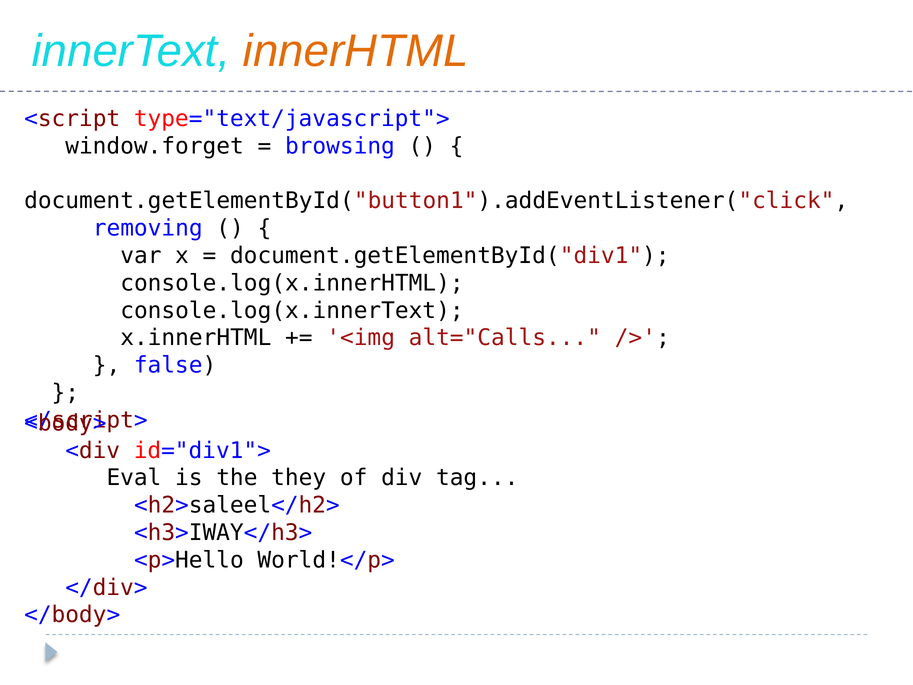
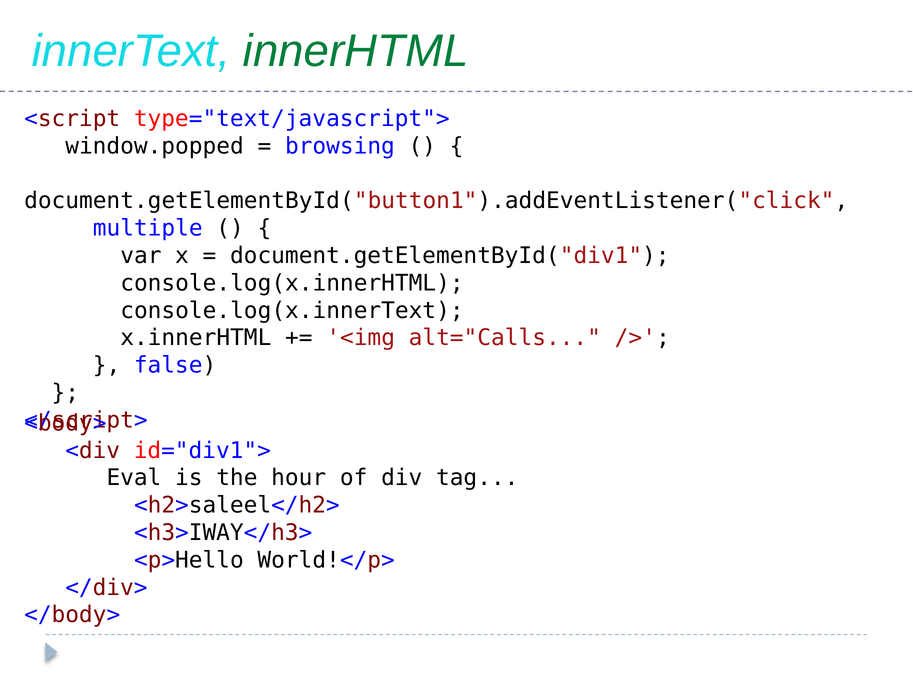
innerHTML colour: orange -> green
window.forget: window.forget -> window.popped
removing: removing -> multiple
they: they -> hour
